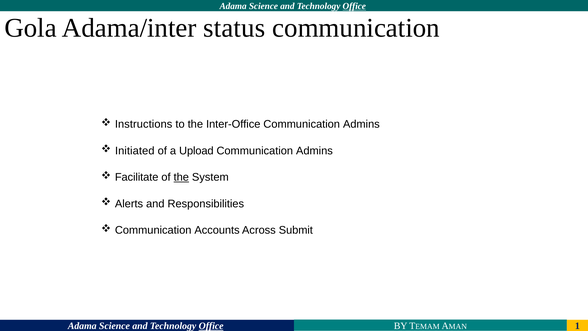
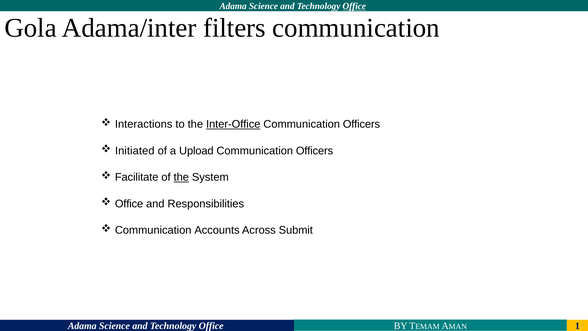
status: status -> filters
Instructions: Instructions -> Interactions
Inter-Office underline: none -> present
Admins at (361, 124): Admins -> Officers
Admins at (314, 151): Admins -> Officers
Alerts at (129, 204): Alerts -> Office
Office at (211, 326) underline: present -> none
